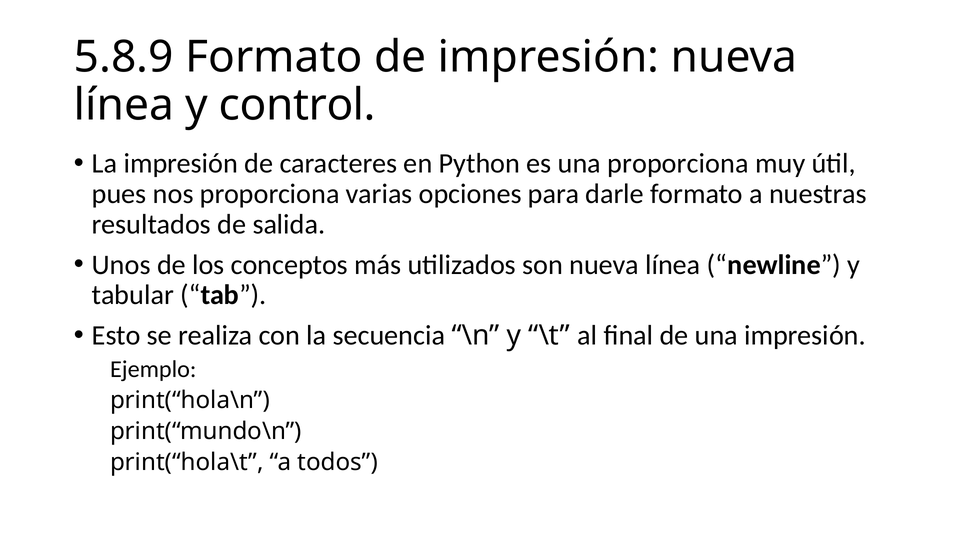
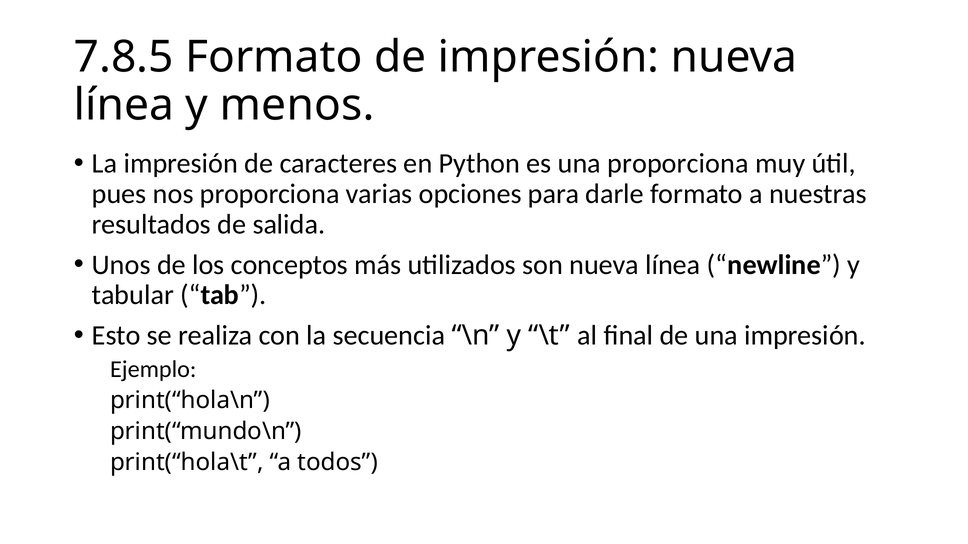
5.8.9: 5.8.9 -> 7.8.5
control: control -> menos
